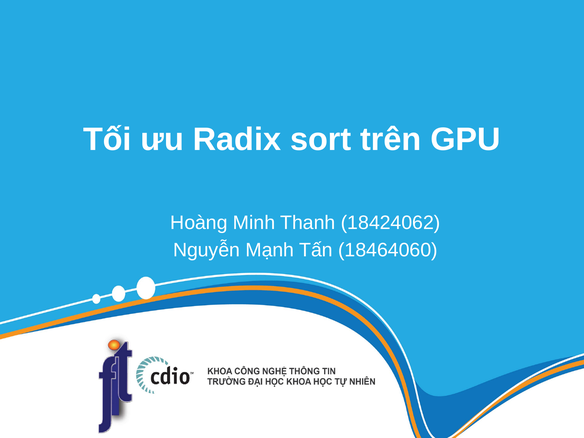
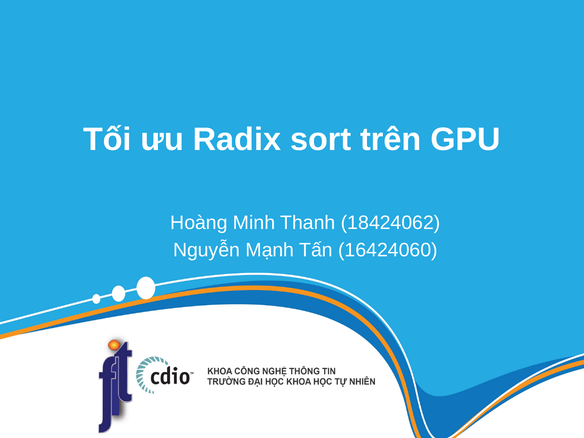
18464060: 18464060 -> 16424060
